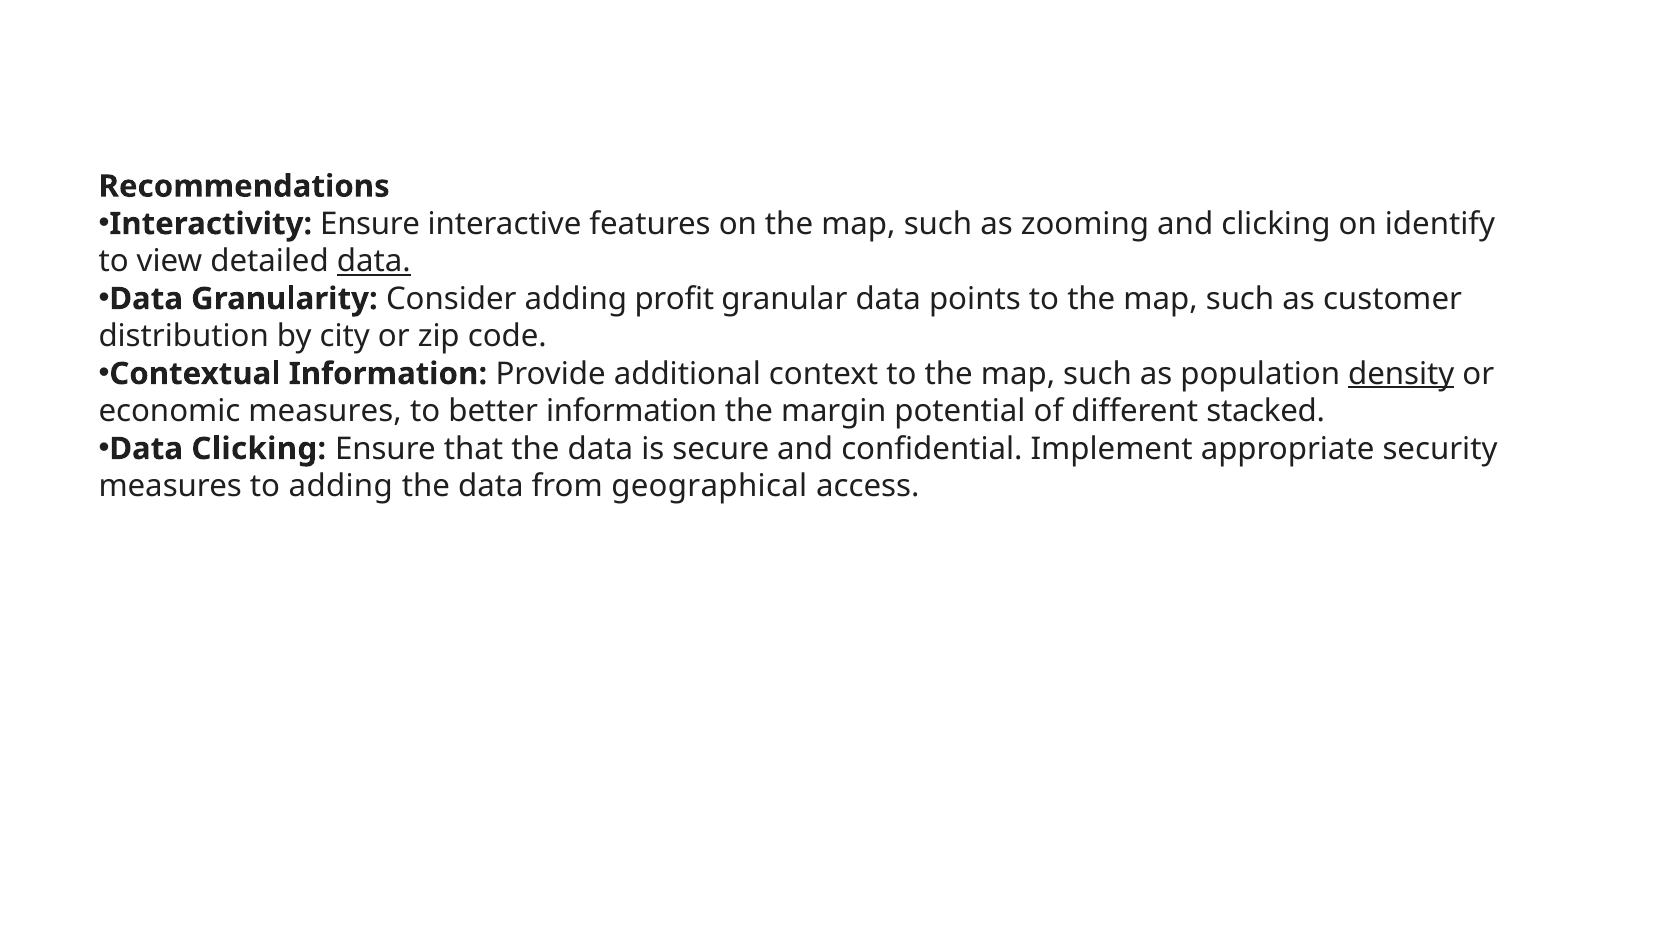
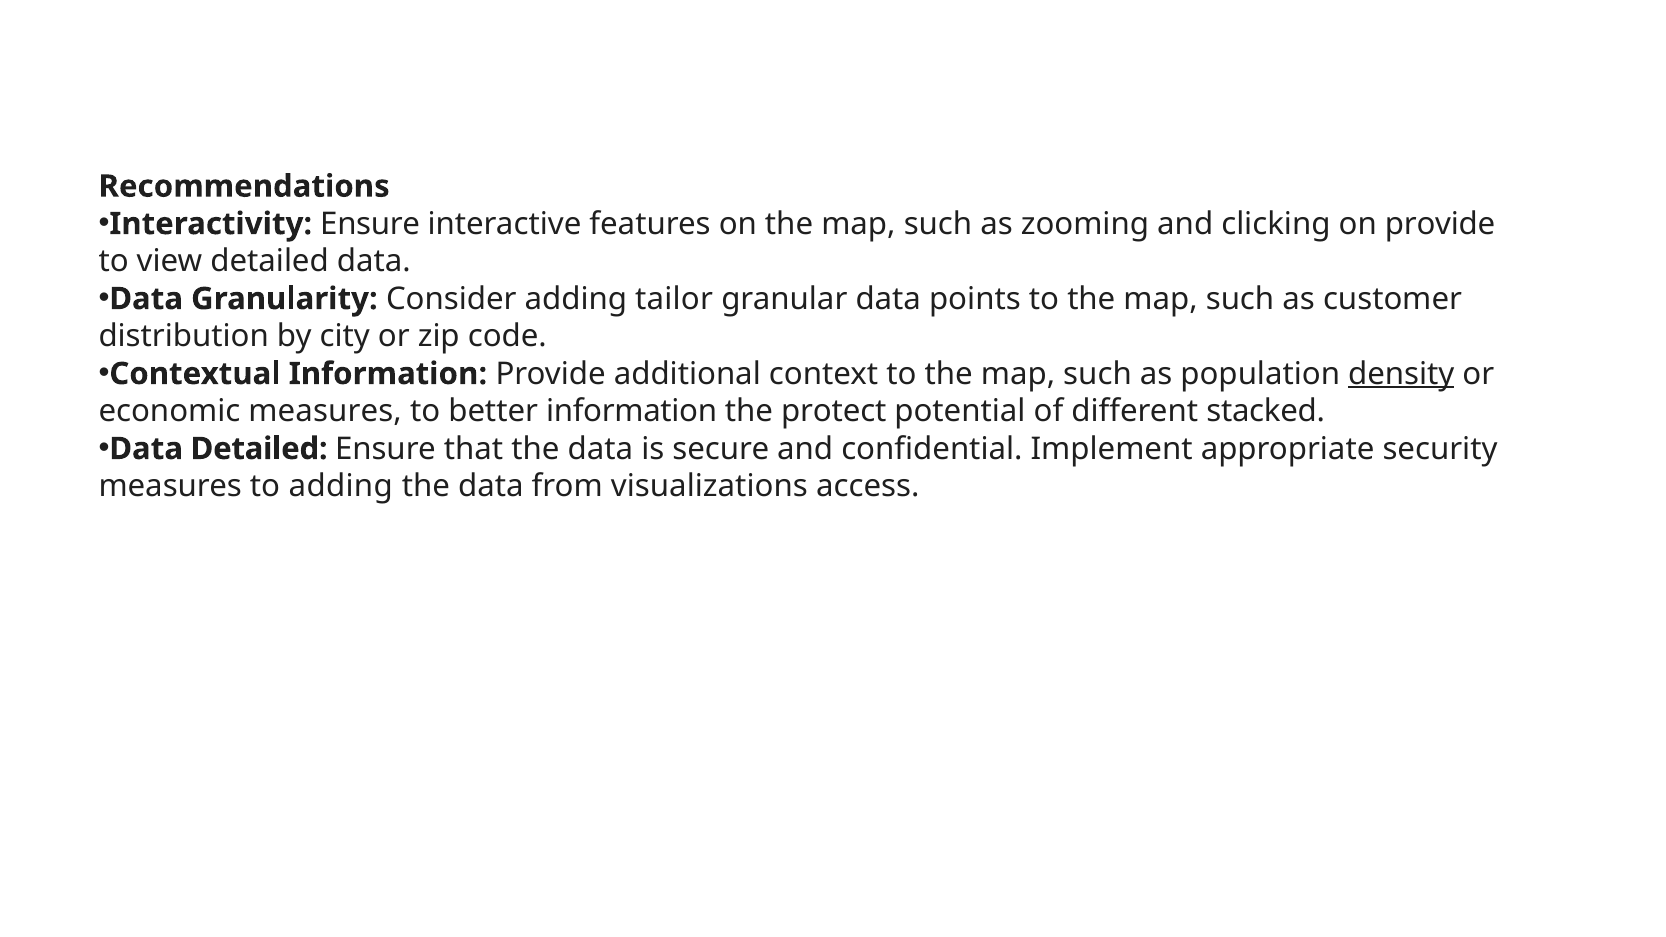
on identify: identify -> provide
data at (374, 261) underline: present -> none
profit: profit -> tailor
margin: margin -> protect
Data Clicking: Clicking -> Detailed
geographical: geographical -> visualizations
